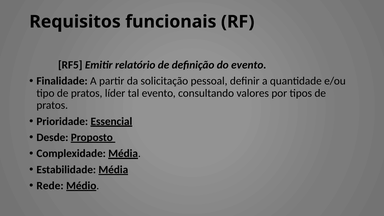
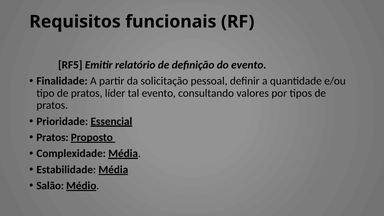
Desde at (52, 137): Desde -> Pratos
Rede: Rede -> Salão
